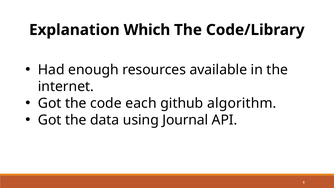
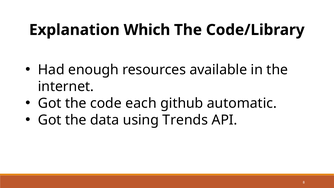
algorithm: algorithm -> automatic
Journal: Journal -> Trends
